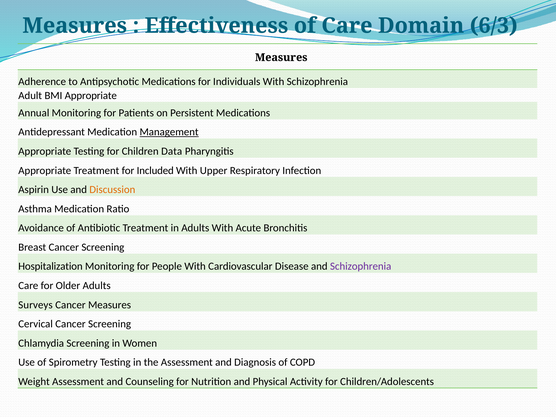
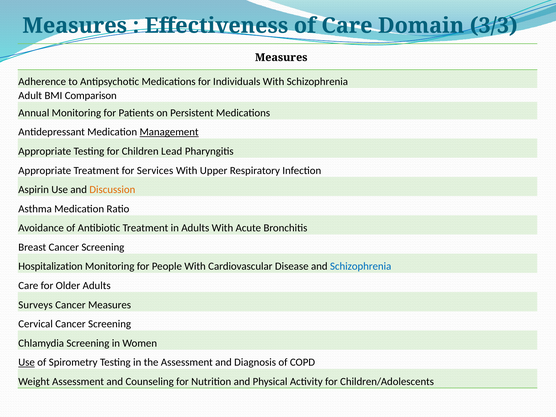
6/3: 6/3 -> 3/3
BMI Appropriate: Appropriate -> Comparison
Data: Data -> Lead
Included: Included -> Services
Schizophrenia at (361, 266) colour: purple -> blue
Use at (27, 362) underline: none -> present
